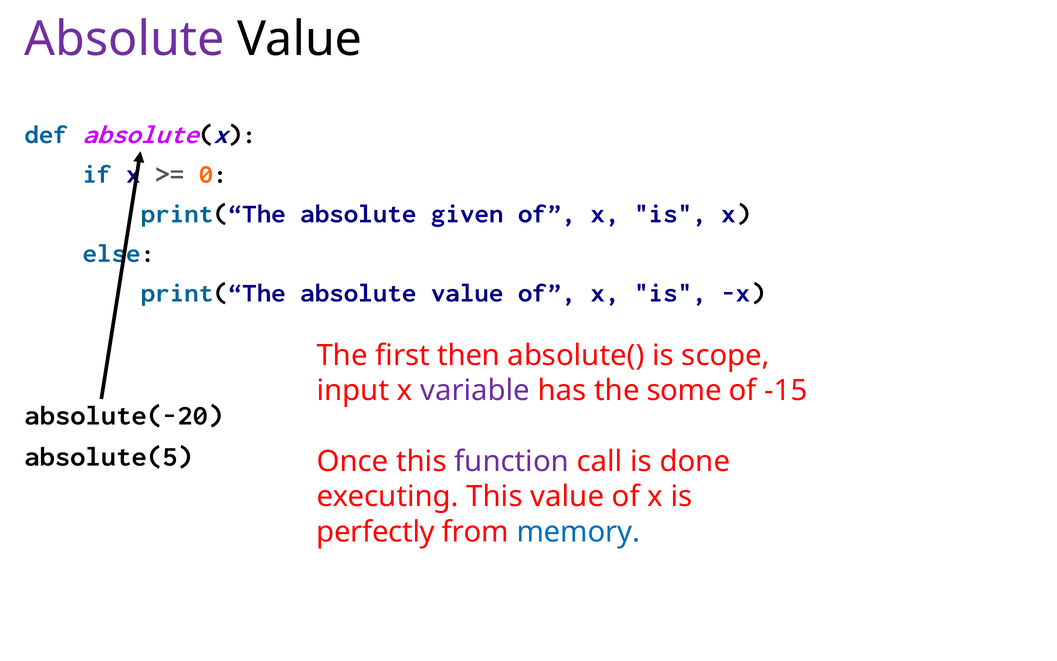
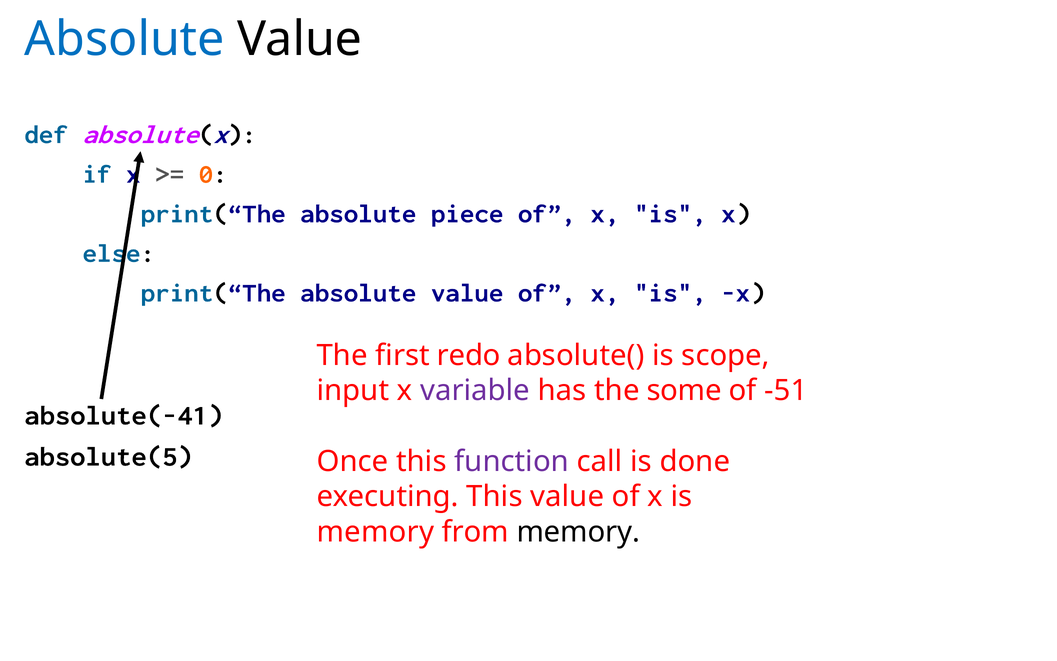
Absolute at (125, 39) colour: purple -> blue
given: given -> piece
then: then -> redo
-15: -15 -> -51
absolute(-20: absolute(-20 -> absolute(-41
perfectly at (376, 532): perfectly -> memory
memory at (578, 532) colour: blue -> black
